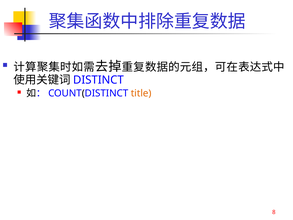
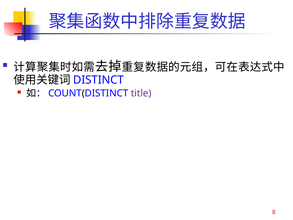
title colour: orange -> purple
